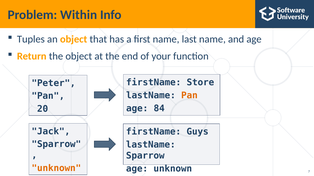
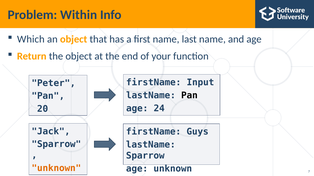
Tuples: Tuples -> Which
Store: Store -> Input
Pan at (189, 96) colour: orange -> black
84: 84 -> 24
